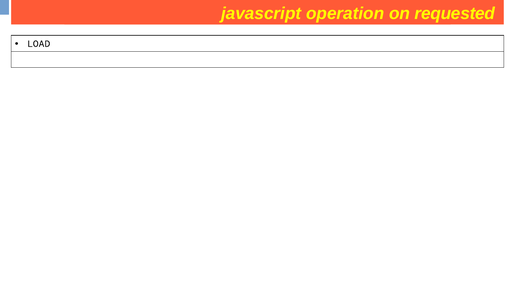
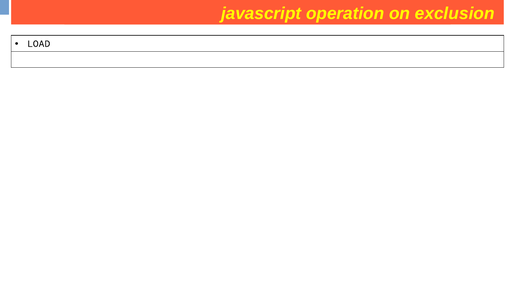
requested: requested -> exclusion
